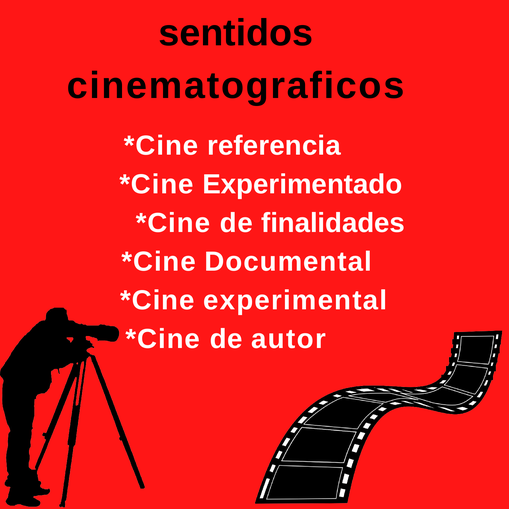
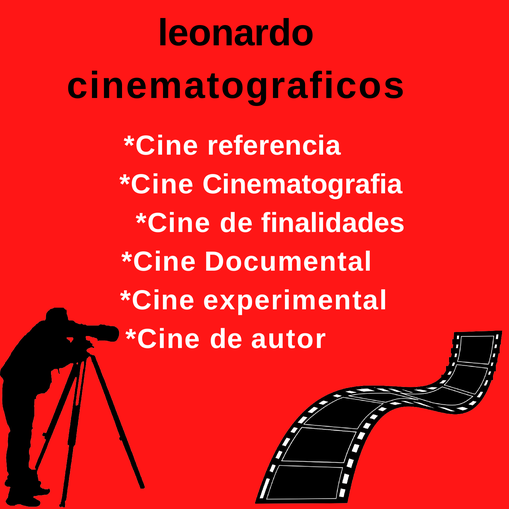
sentidos: sentidos -> leonardo
Experimentado: Experimentado -> Cinematografia
